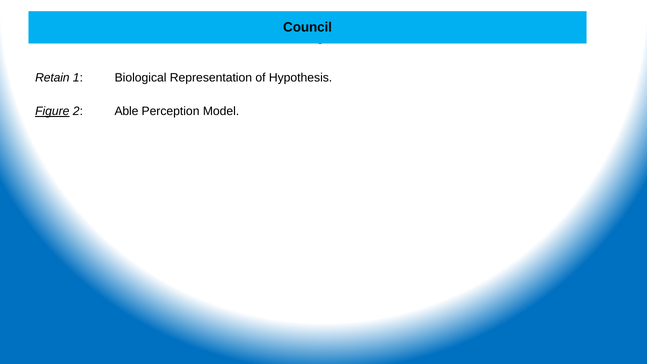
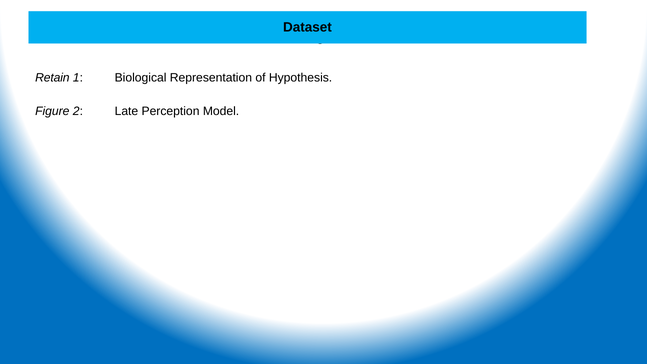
Council: Council -> Dataset
Figure underline: present -> none
Able: Able -> Late
